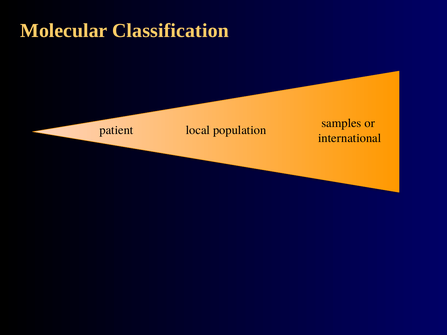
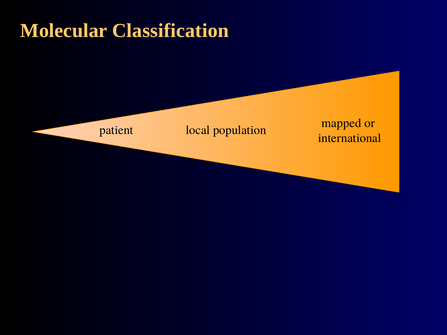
samples: samples -> mapped
